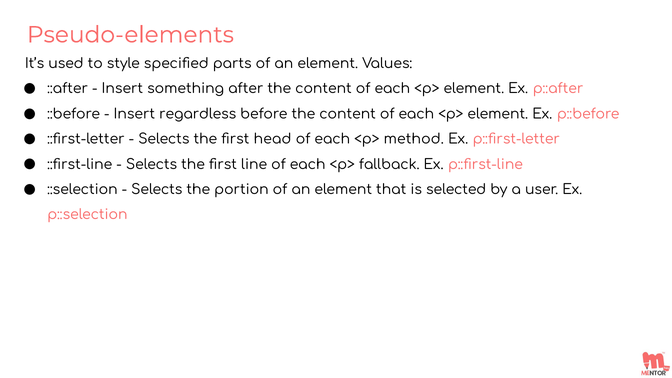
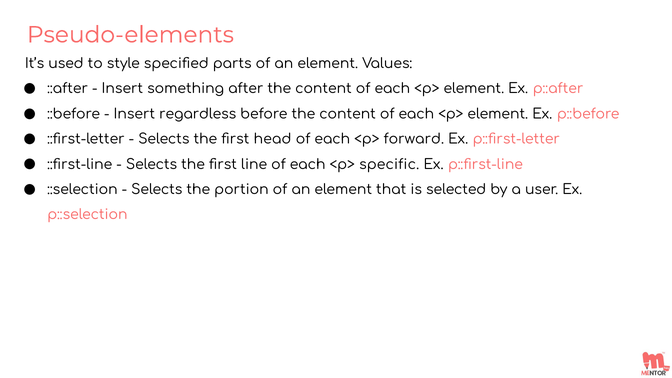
method: method -> forward
fallback: fallback -> specific
